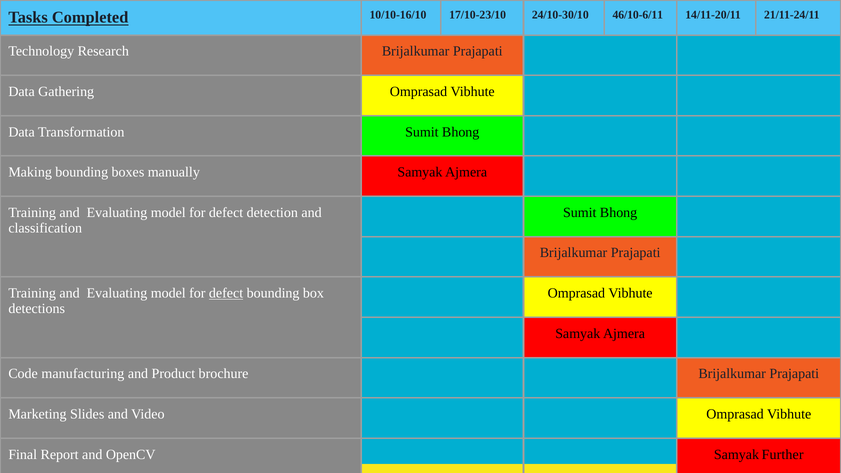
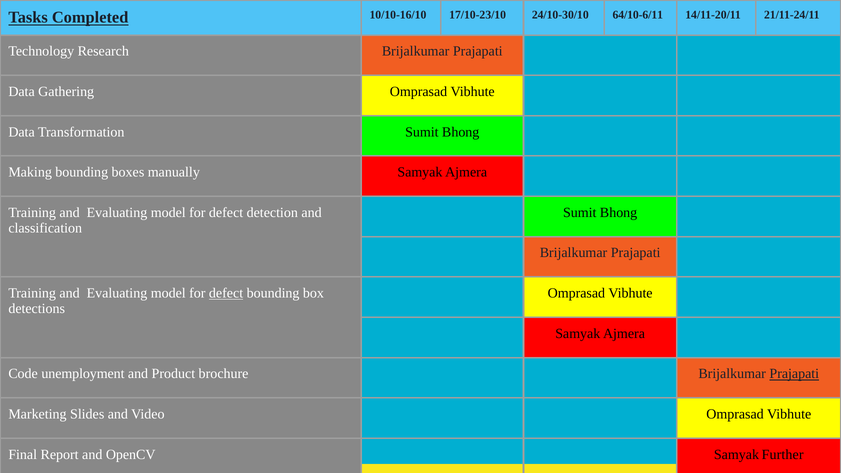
46/10-6/11: 46/10-6/11 -> 64/10-6/11
manufacturing: manufacturing -> unemployment
Prajapati at (794, 374) underline: none -> present
